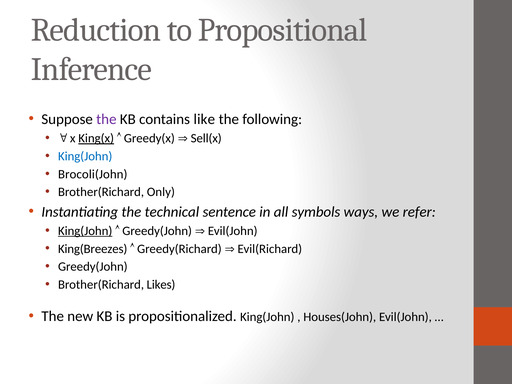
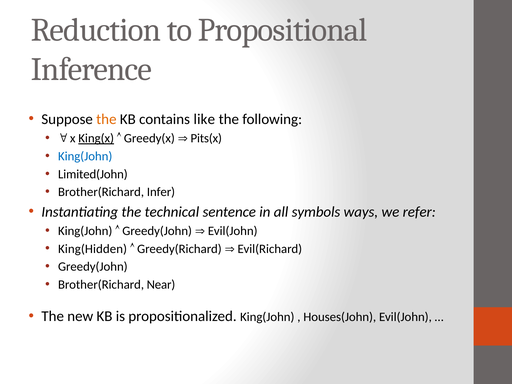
the at (106, 119) colour: purple -> orange
Sell(x: Sell(x -> Pits(x
Brocoli(John: Brocoli(John -> Limited(John
Only: Only -> Infer
King(John at (85, 231) underline: present -> none
King(Breezes: King(Breezes -> King(Hidden
Likes: Likes -> Near
